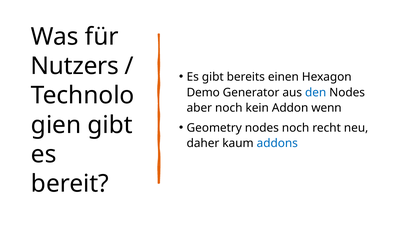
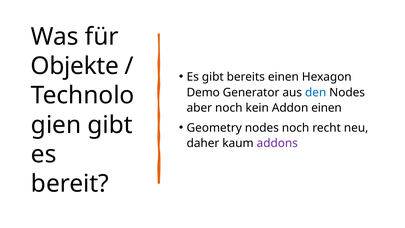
Nutzers: Nutzers -> Objekte
Addon wenn: wenn -> einen
addons colour: blue -> purple
